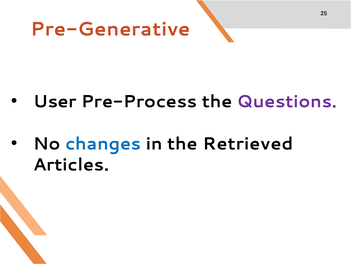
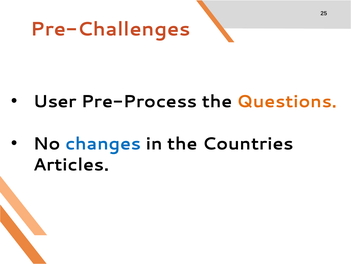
Pre-Generative: Pre-Generative -> Pre-Challenges
Questions colour: purple -> orange
Retrieved: Retrieved -> Countries
